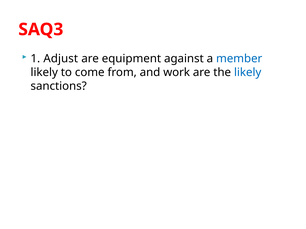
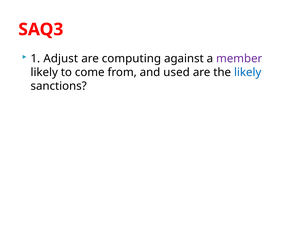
equipment: equipment -> computing
member colour: blue -> purple
work: work -> used
